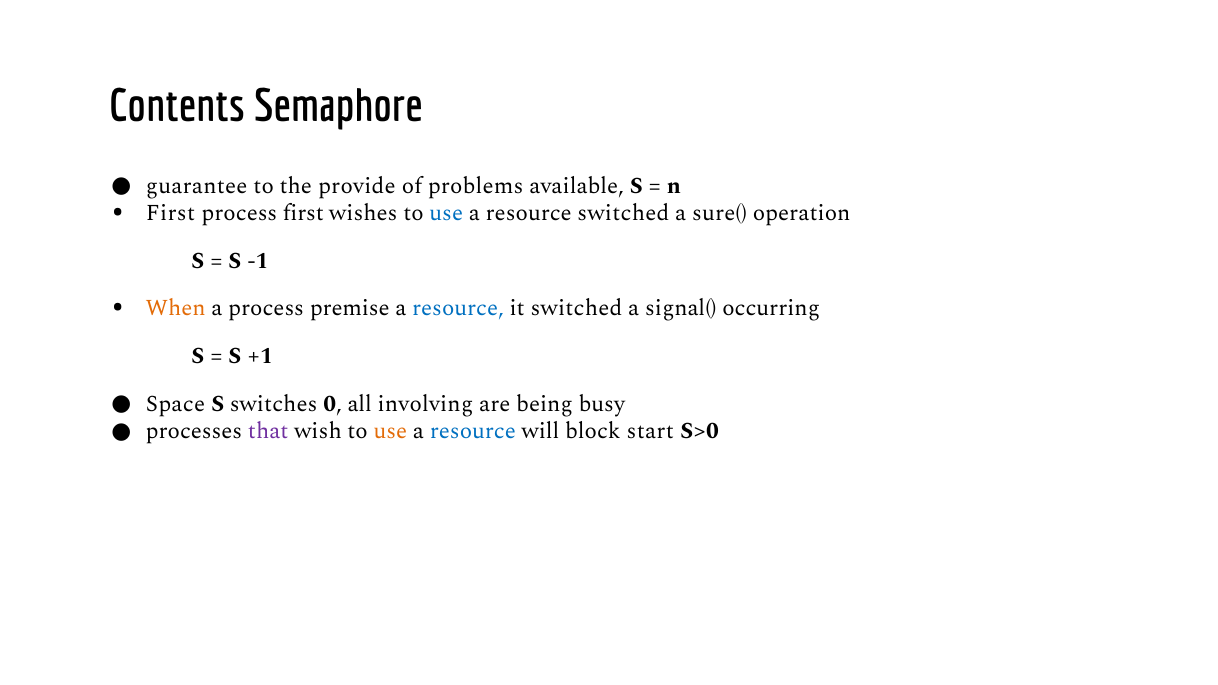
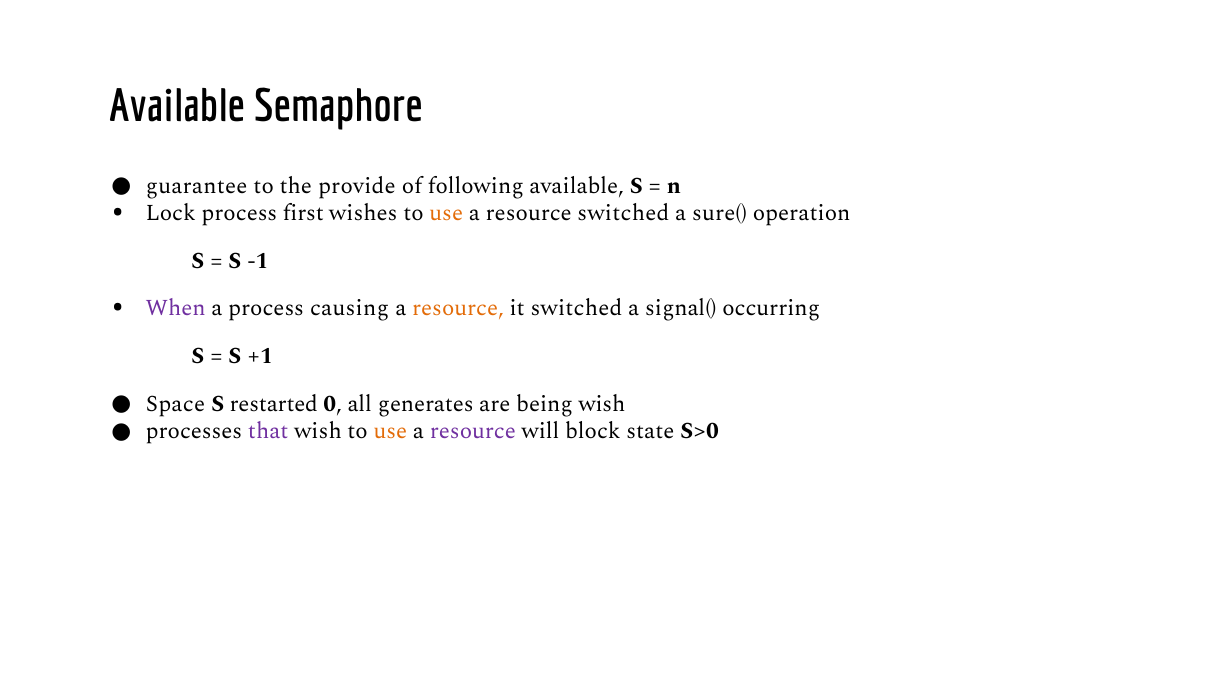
Contents at (177, 106): Contents -> Available
problems: problems -> following
First at (171, 213): First -> Lock
use at (446, 213) colour: blue -> orange
When colour: orange -> purple
premise: premise -> causing
resource at (458, 308) colour: blue -> orange
switches: switches -> restarted
involving: involving -> generates
being busy: busy -> wish
resource at (473, 431) colour: blue -> purple
start: start -> state
